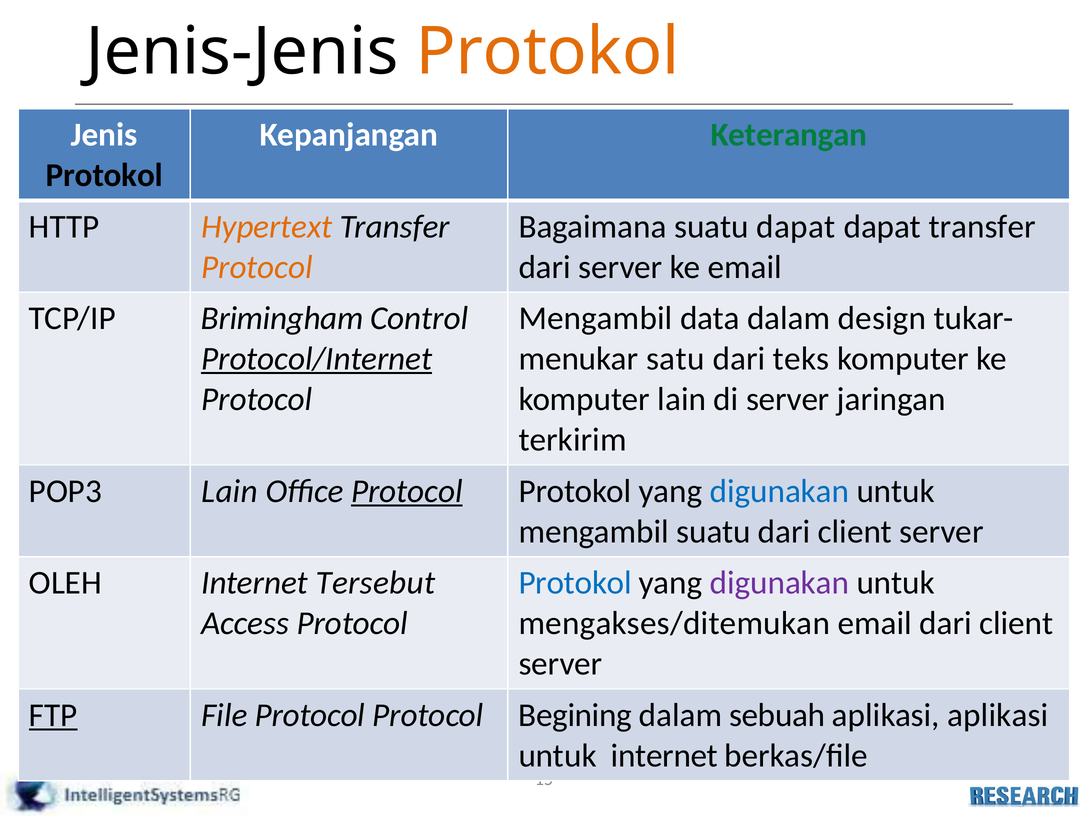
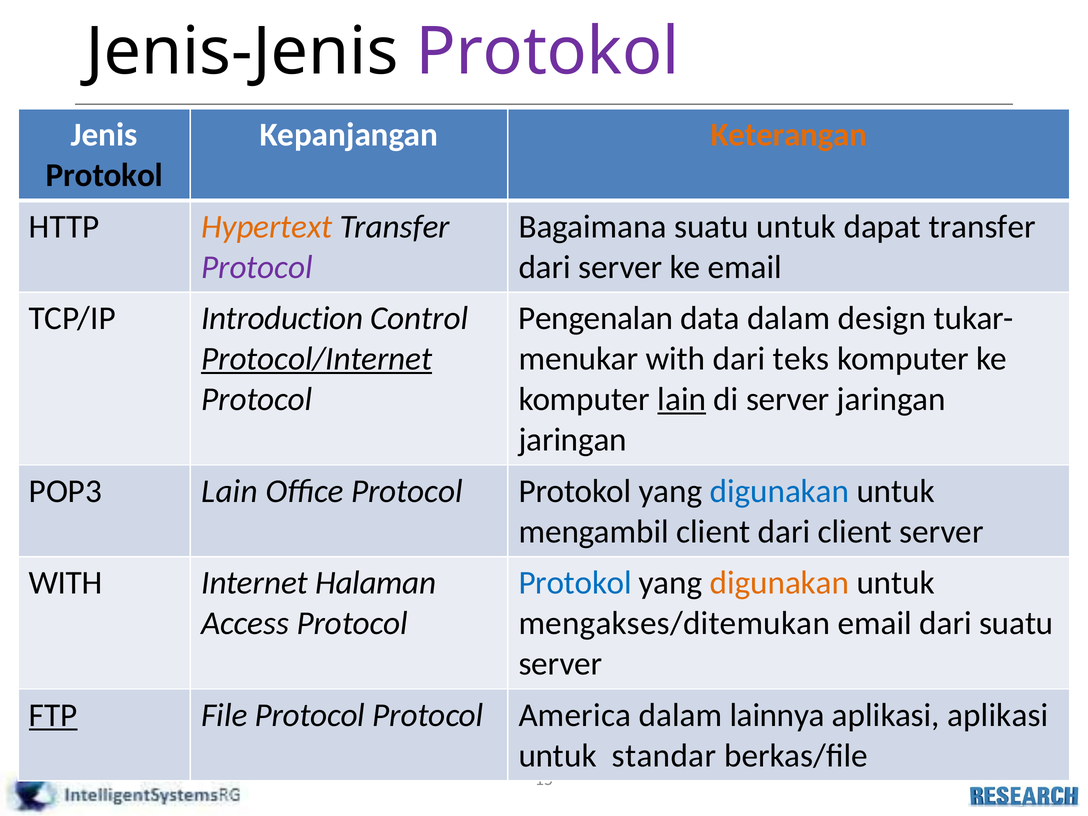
Protokol at (548, 52) colour: orange -> purple
Keterangan colour: green -> orange
suatu dapat: dapat -> untuk
Protocol at (257, 267) colour: orange -> purple
Brimingham: Brimingham -> Introduction
Mengambil at (596, 318): Mengambil -> Pengenalan
satu at (675, 359): satu -> with
lain at (682, 399) underline: none -> present
terkirim at (573, 440): terkirim -> jaringan
Protocol at (407, 491) underline: present -> none
mengambil suatu: suatu -> client
OLEH at (65, 583): OLEH -> WITH
Tersebut: Tersebut -> Halaman
digunakan at (780, 583) colour: purple -> orange
email dari client: client -> suatu
Begining: Begining -> America
sebuah: sebuah -> lainnya
untuk internet: internet -> standar
